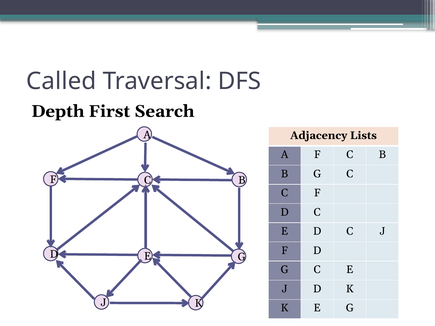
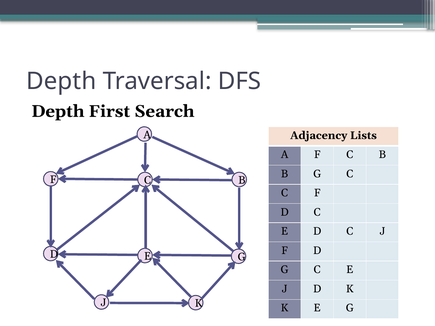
Called at (61, 81): Called -> Depth
